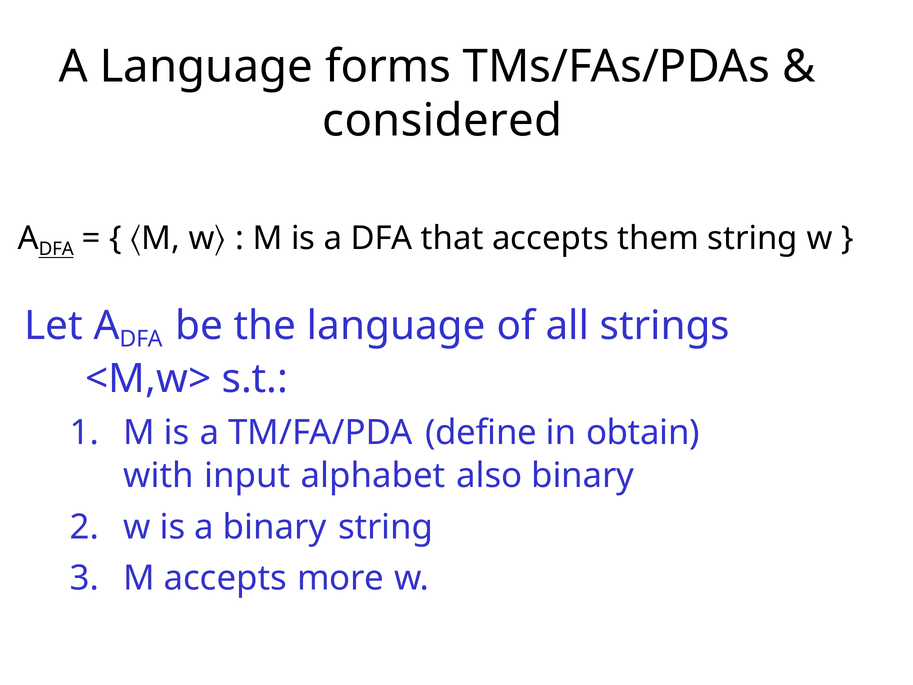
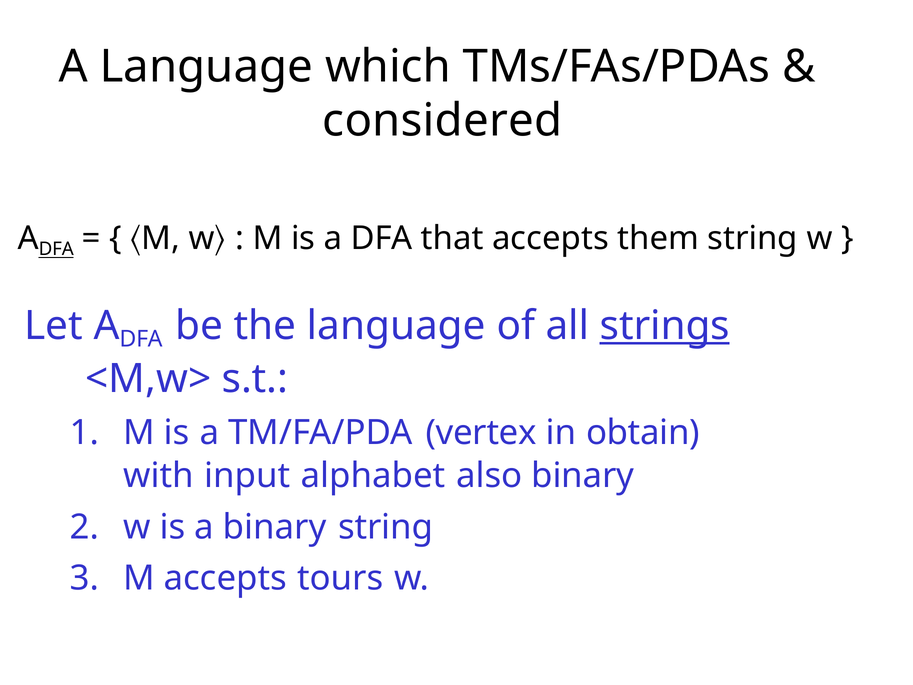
forms: forms -> which
strings underline: none -> present
define: define -> vertex
more: more -> tours
